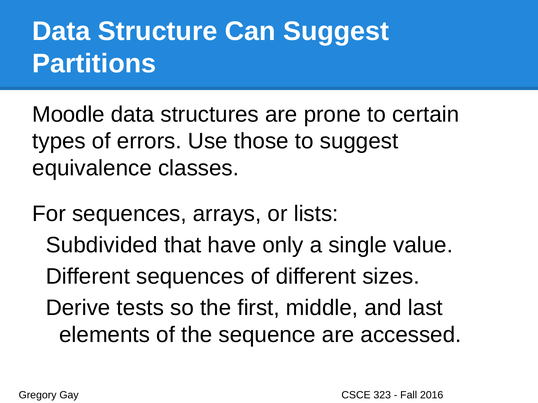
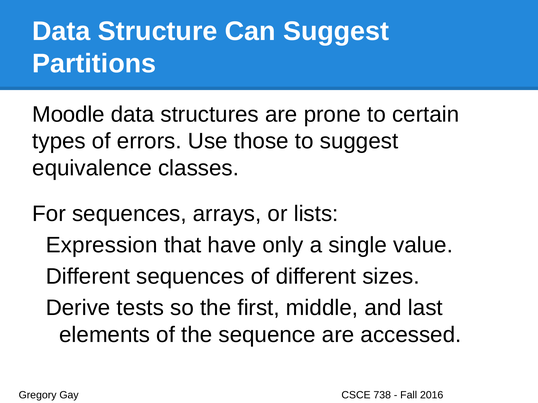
Subdivided: Subdivided -> Expression
323: 323 -> 738
